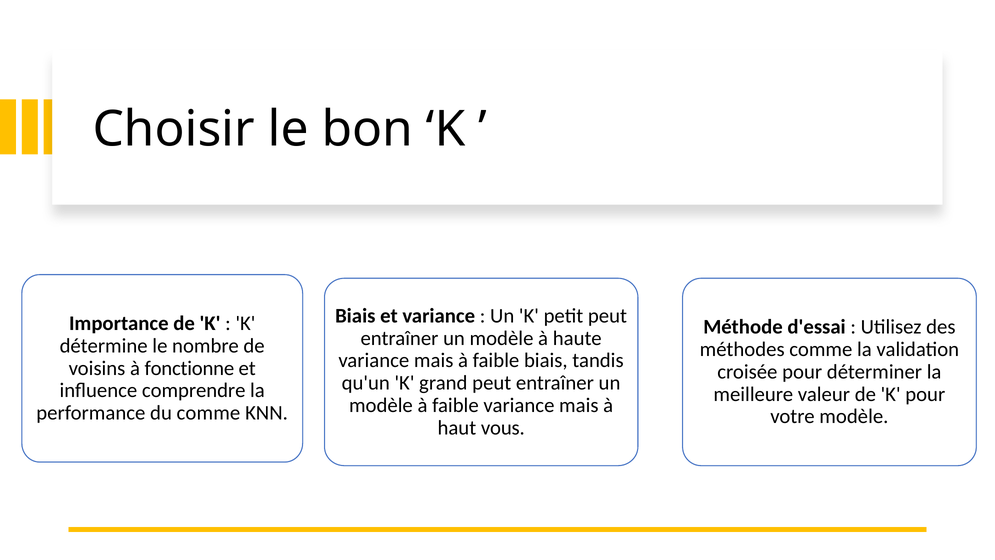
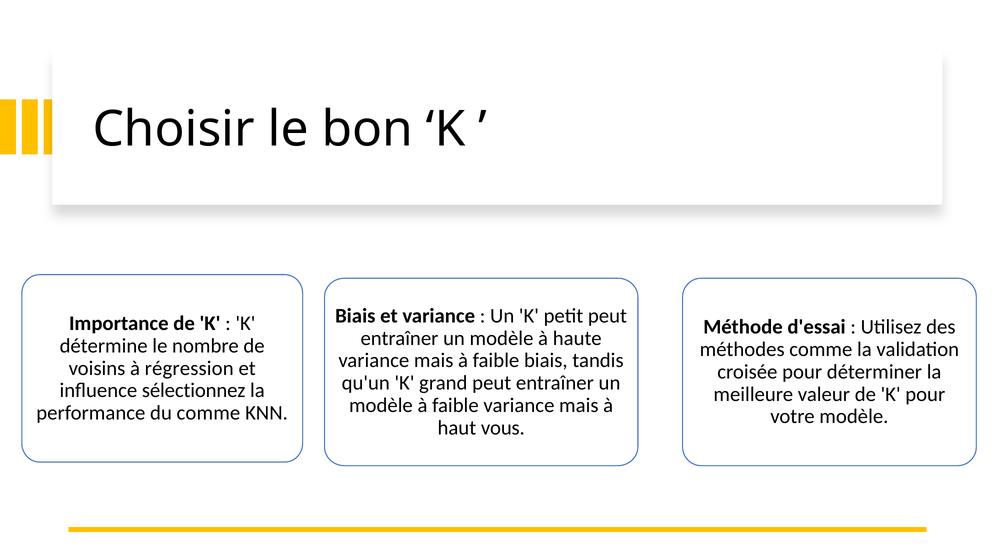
fonctionne: fonctionne -> régression
comprendre: comprendre -> sélectionnez
